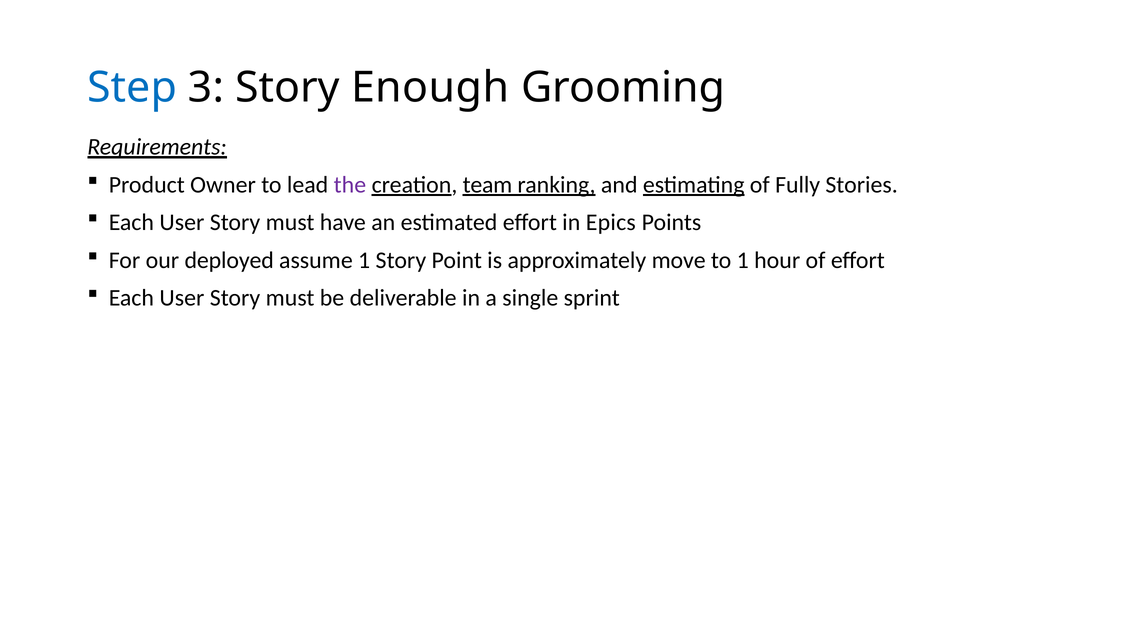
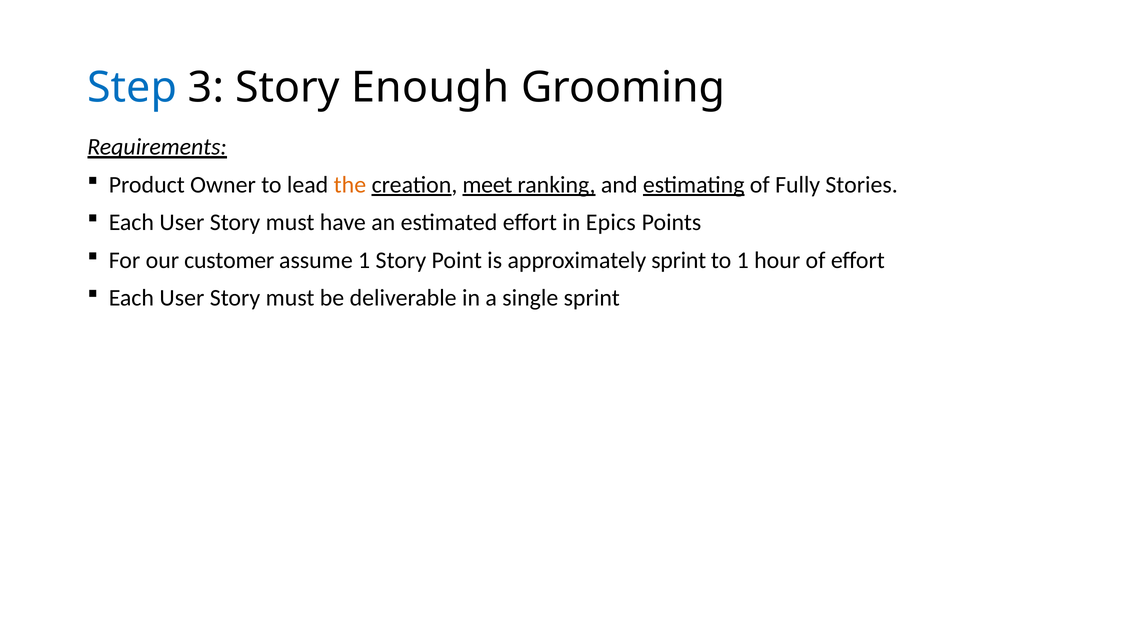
the colour: purple -> orange
team: team -> meet
deployed: deployed -> customer
approximately move: move -> sprint
